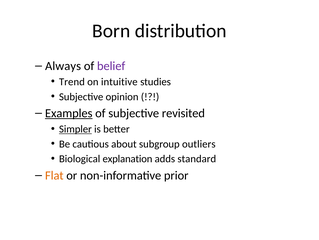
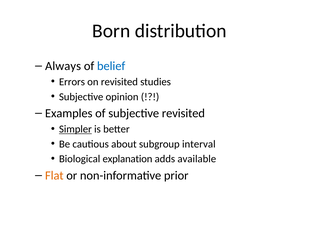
belief colour: purple -> blue
Trend: Trend -> Errors
on intuitive: intuitive -> revisited
Examples underline: present -> none
outliers: outliers -> interval
standard: standard -> available
